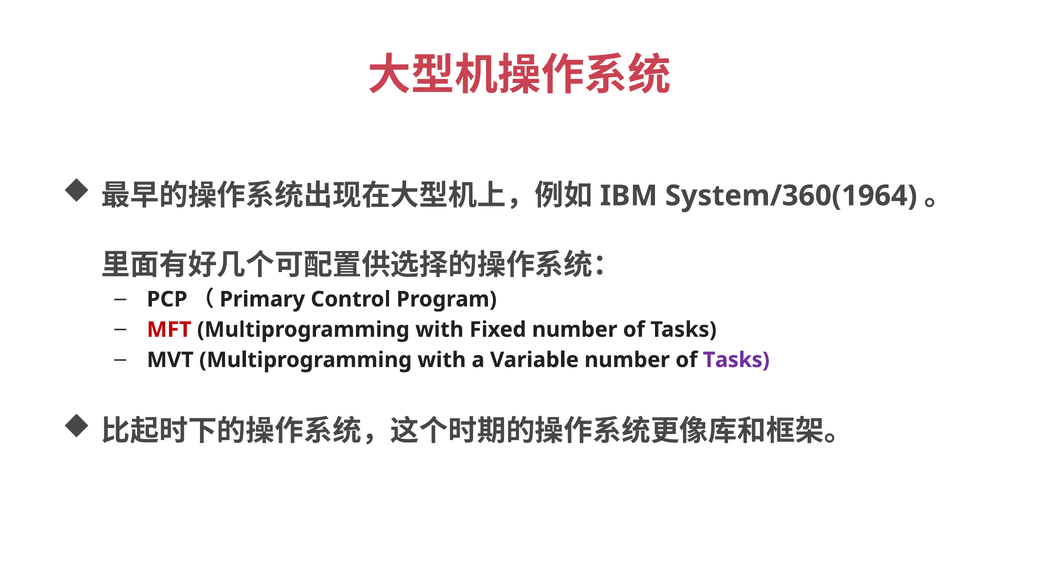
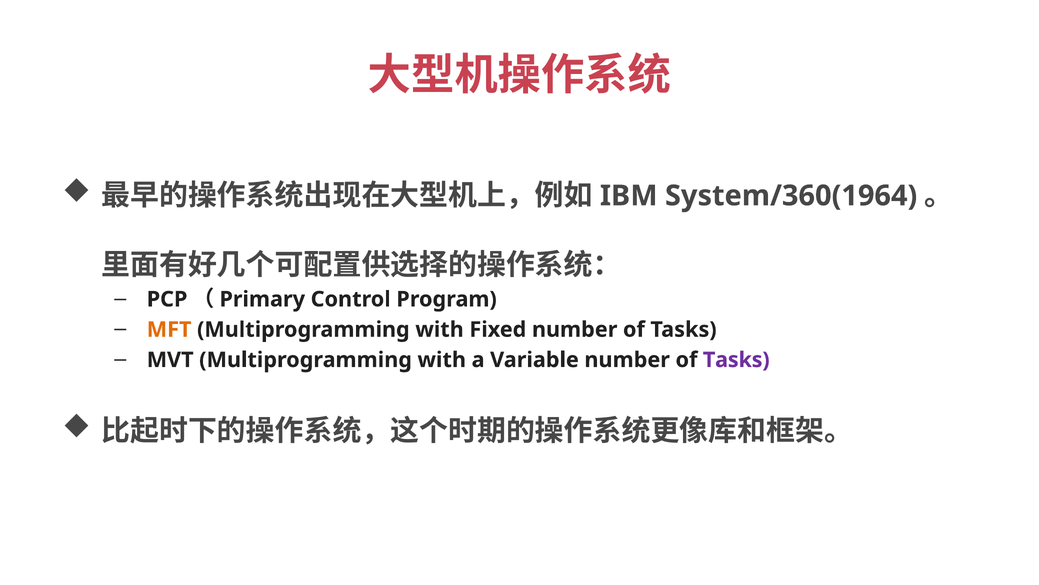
MFT colour: red -> orange
